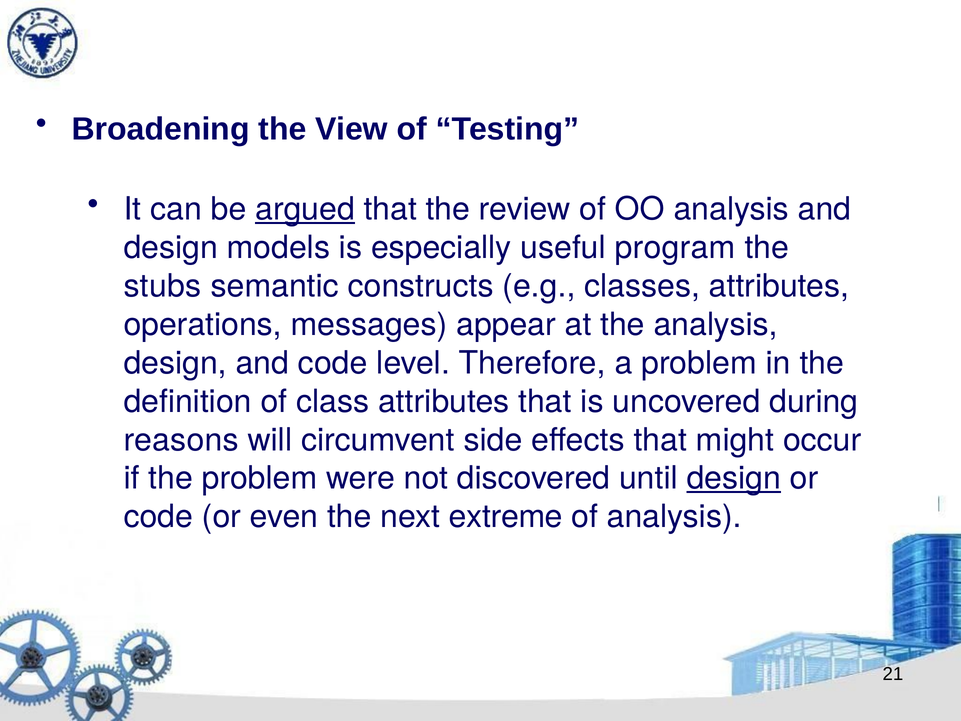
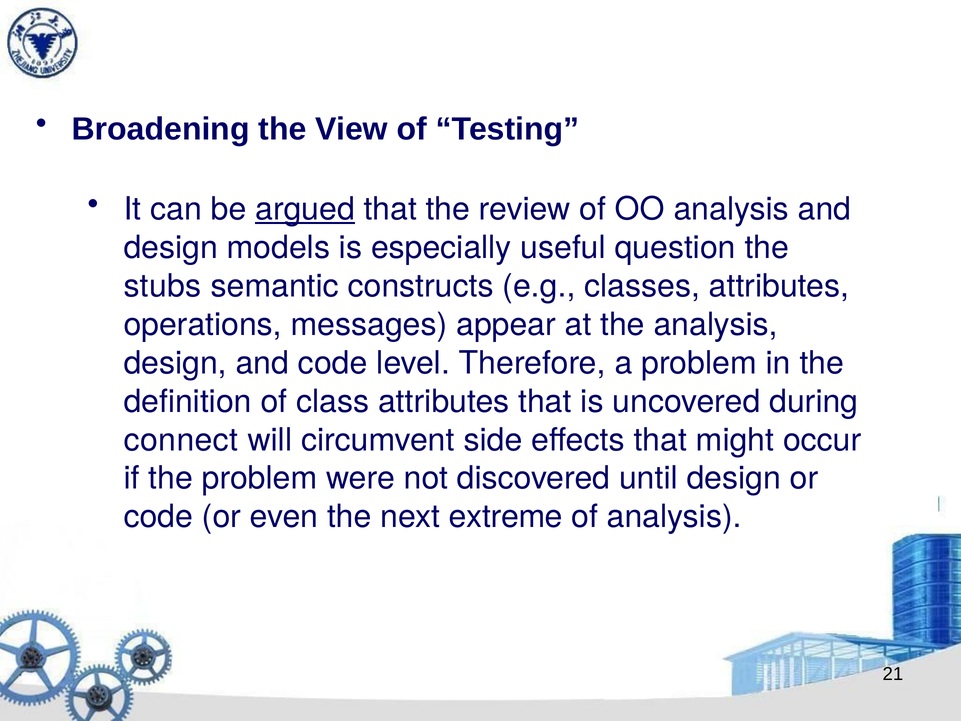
program: program -> question
reasons: reasons -> connect
design at (734, 478) underline: present -> none
